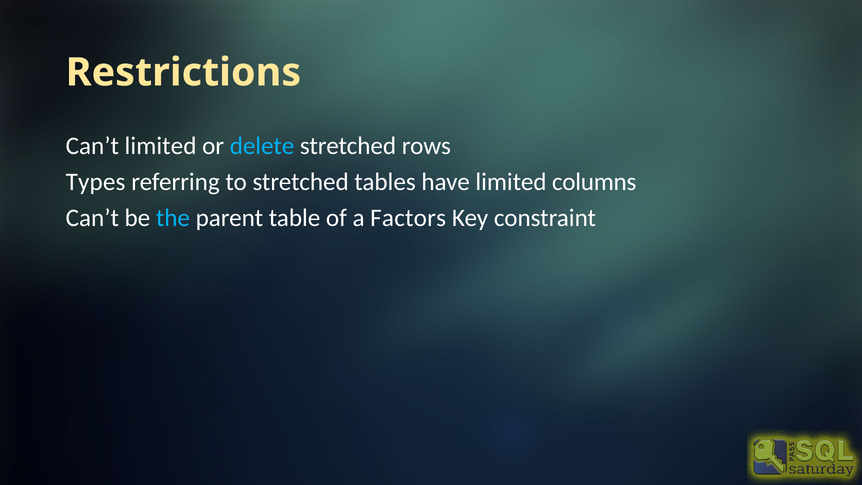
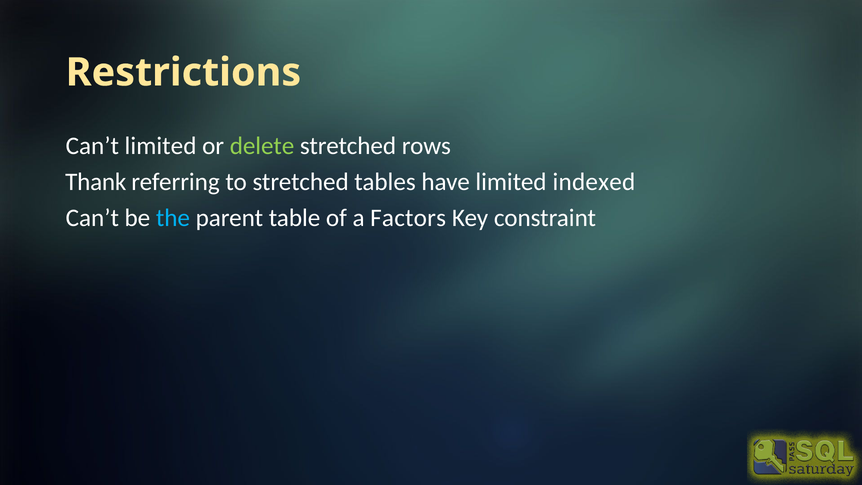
delete colour: light blue -> light green
Types: Types -> Thank
columns: columns -> indexed
